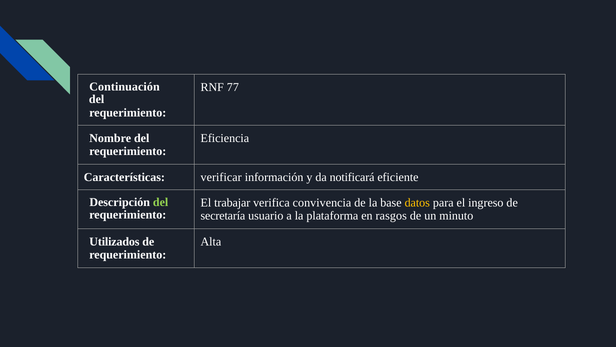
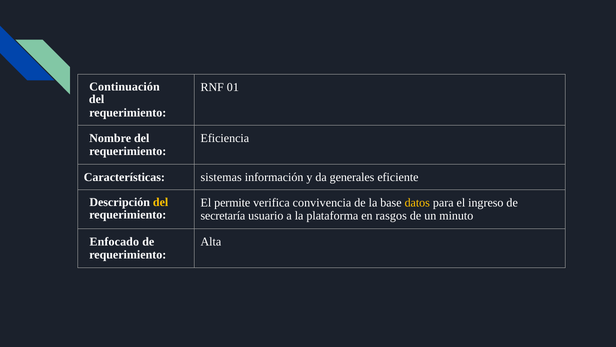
77: 77 -> 01
verificar: verificar -> sistemas
notificará: notificará -> generales
del at (161, 202) colour: light green -> yellow
trabajar: trabajar -> permite
Utilizados: Utilizados -> Enfocado
